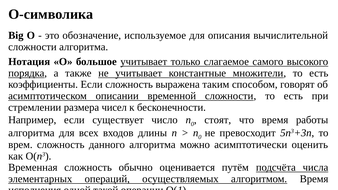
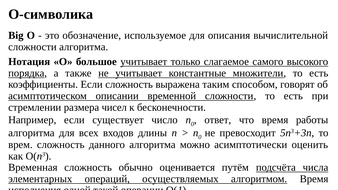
стоят: стоят -> ответ
